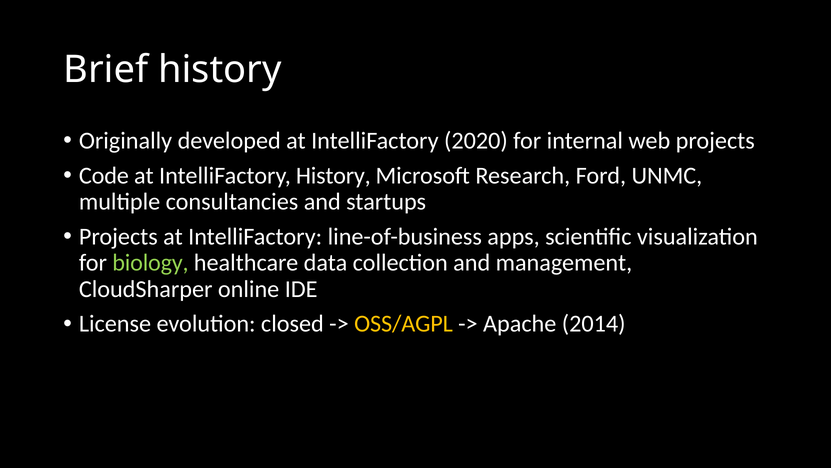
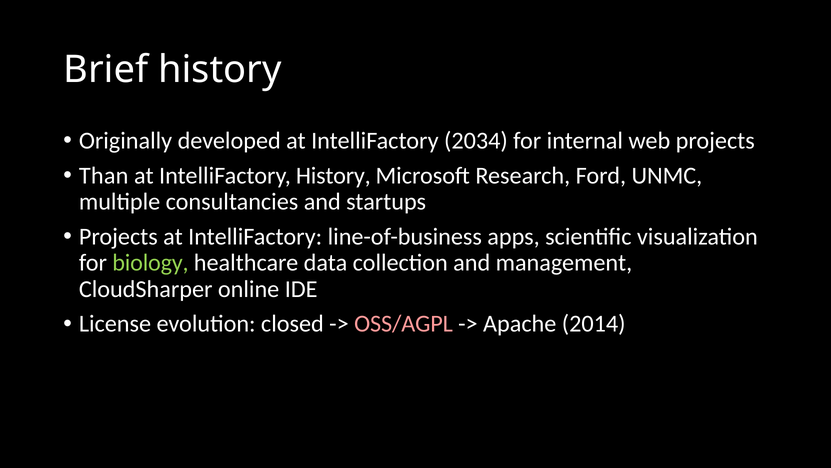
2020: 2020 -> 2034
Code: Code -> Than
OSS/AGPL colour: yellow -> pink
